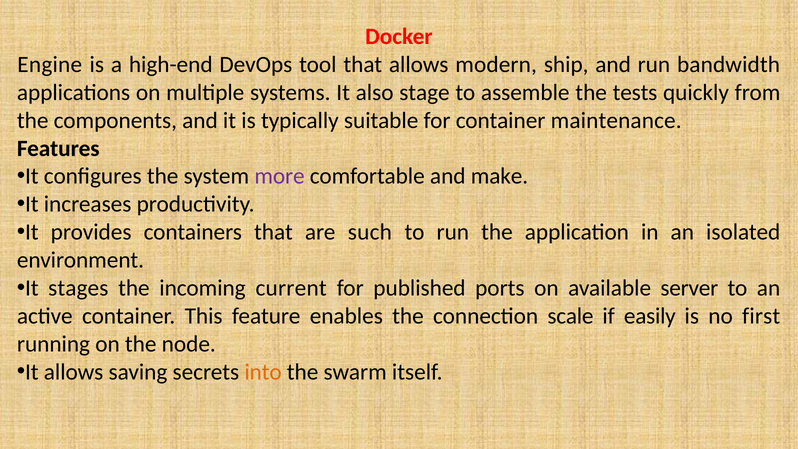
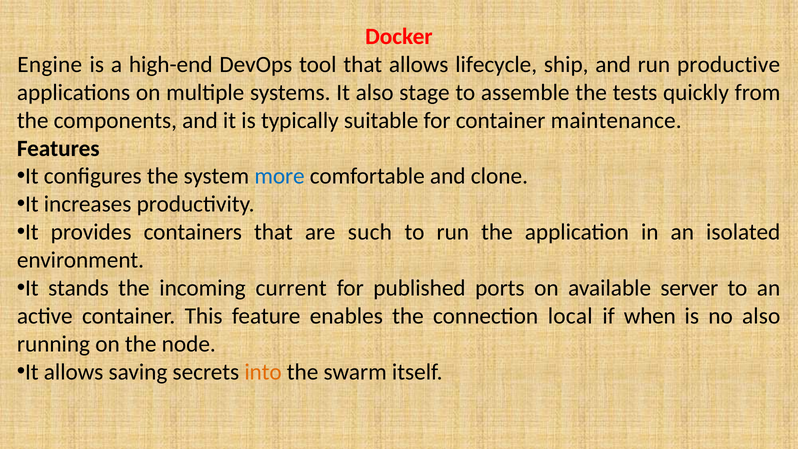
modern: modern -> lifecycle
bandwidth: bandwidth -> productive
more colour: purple -> blue
make: make -> clone
stages: stages -> stands
scale: scale -> local
easily: easily -> when
no first: first -> also
